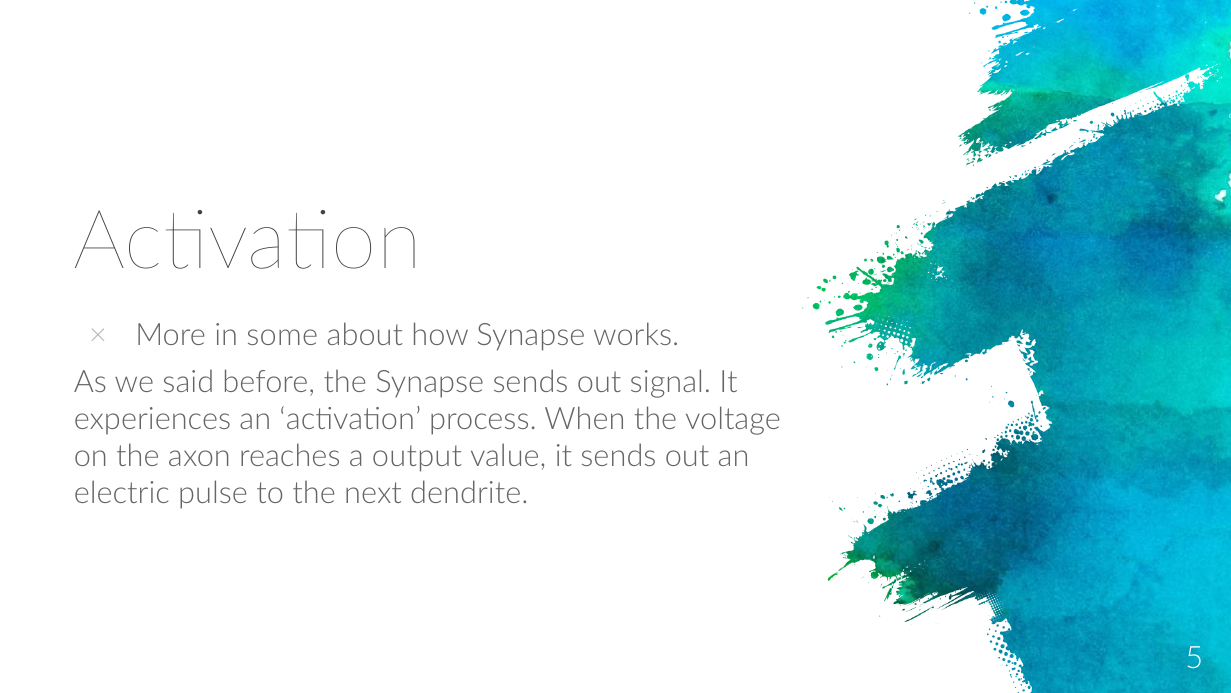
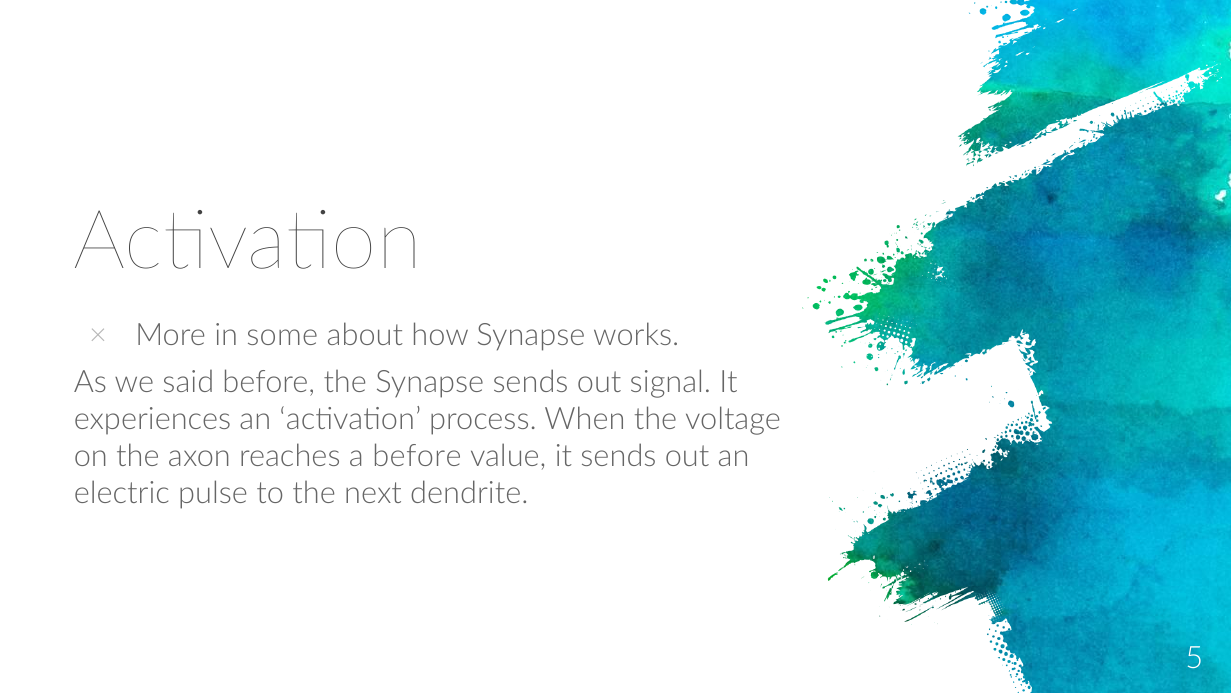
a output: output -> before
